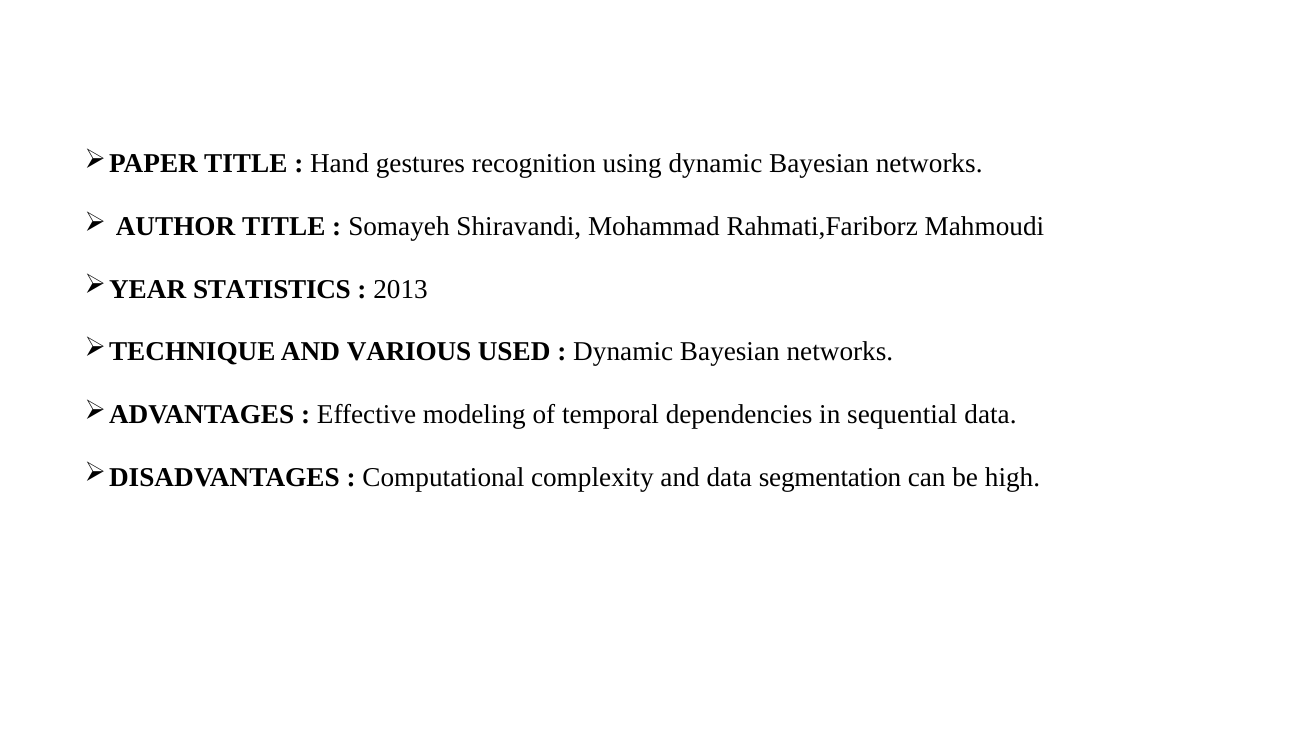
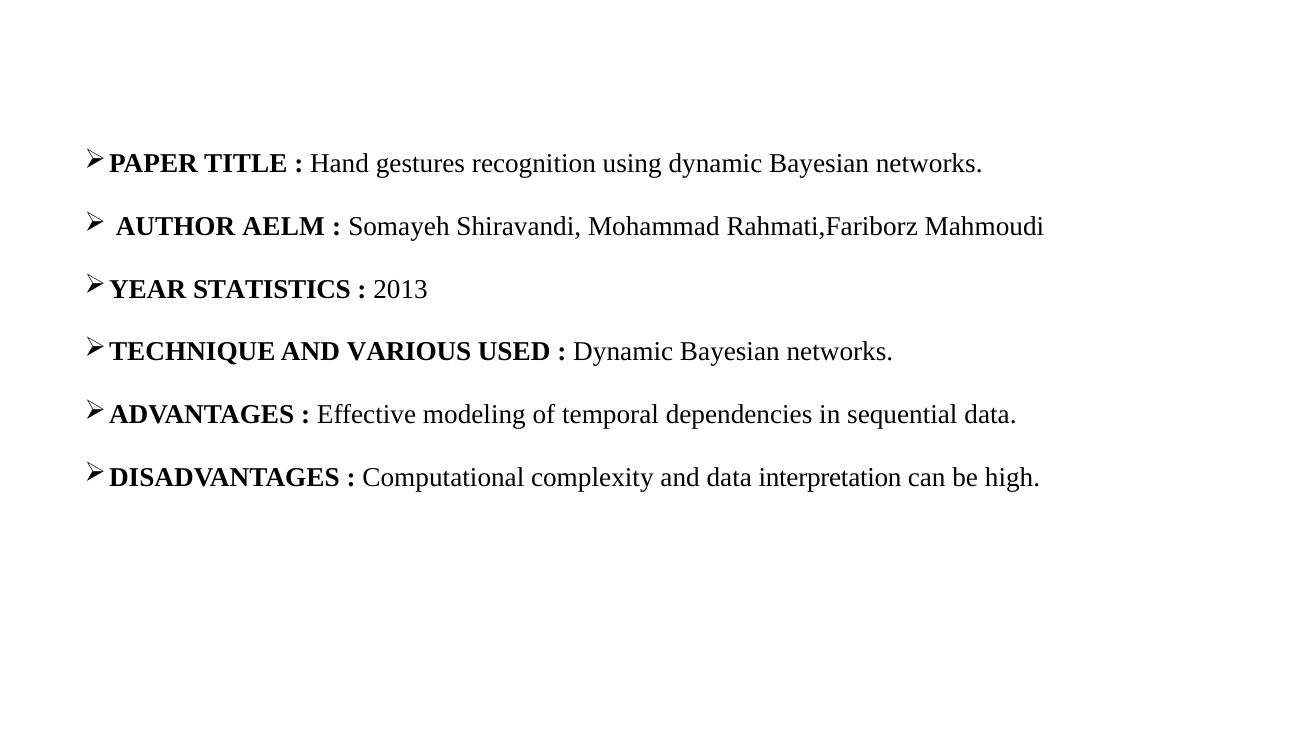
AUTHOR TITLE: TITLE -> AELM
segmentation: segmentation -> interpretation
